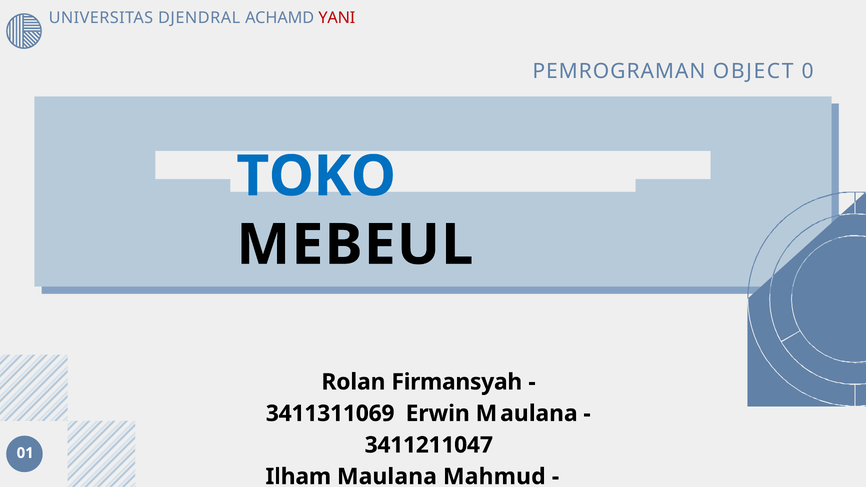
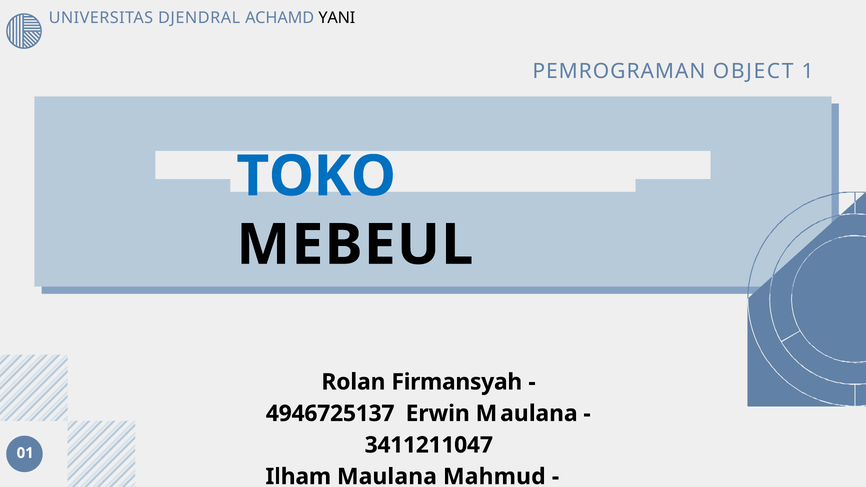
YANI colour: red -> black
0: 0 -> 1
3411311069: 3411311069 -> 4946725137
